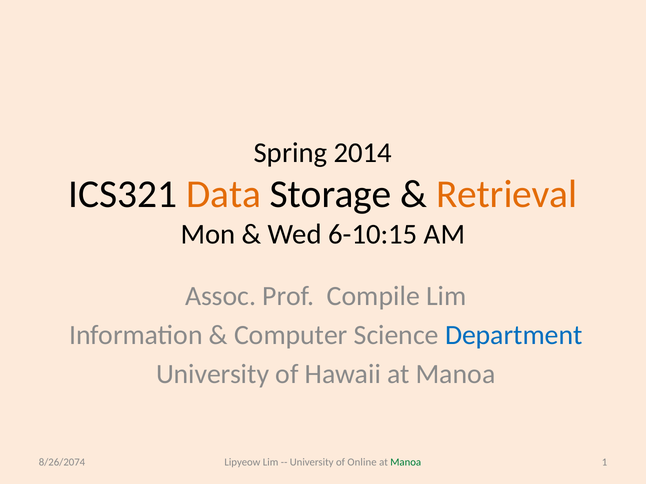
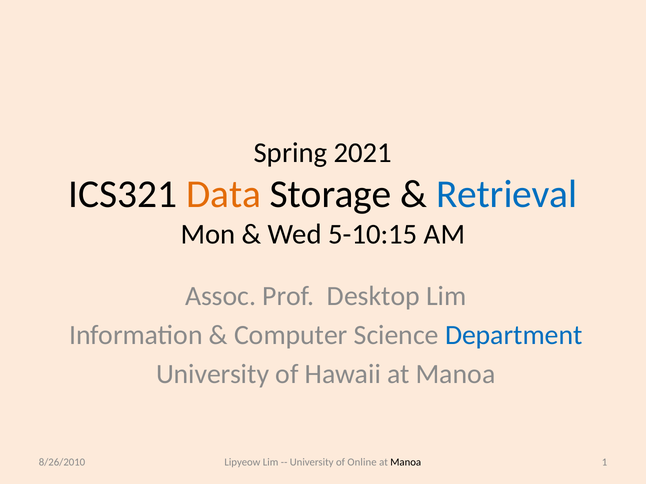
2014: 2014 -> 2021
Retrieval colour: orange -> blue
6-10:15: 6-10:15 -> 5-10:15
Compile: Compile -> Desktop
8/26/2074: 8/26/2074 -> 8/26/2010
Manoa at (406, 463) colour: green -> black
